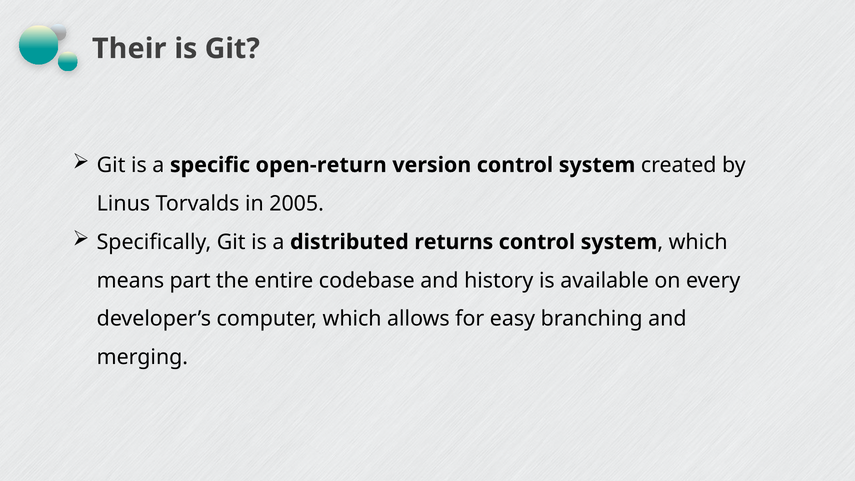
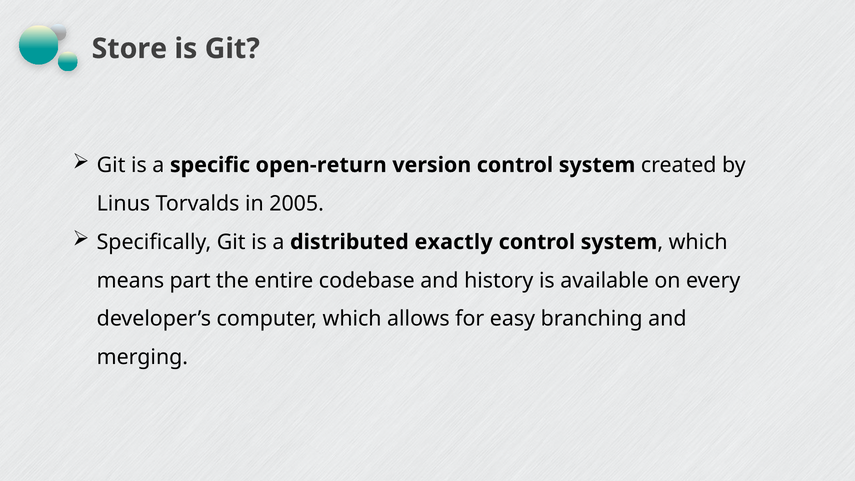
Their: Their -> Store
returns: returns -> exactly
